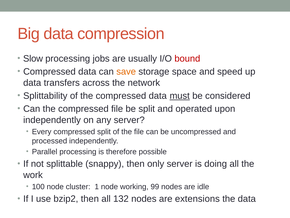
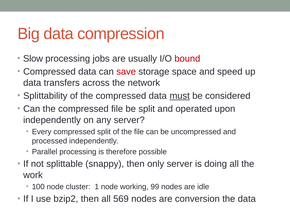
save colour: orange -> red
132: 132 -> 569
extensions: extensions -> conversion
